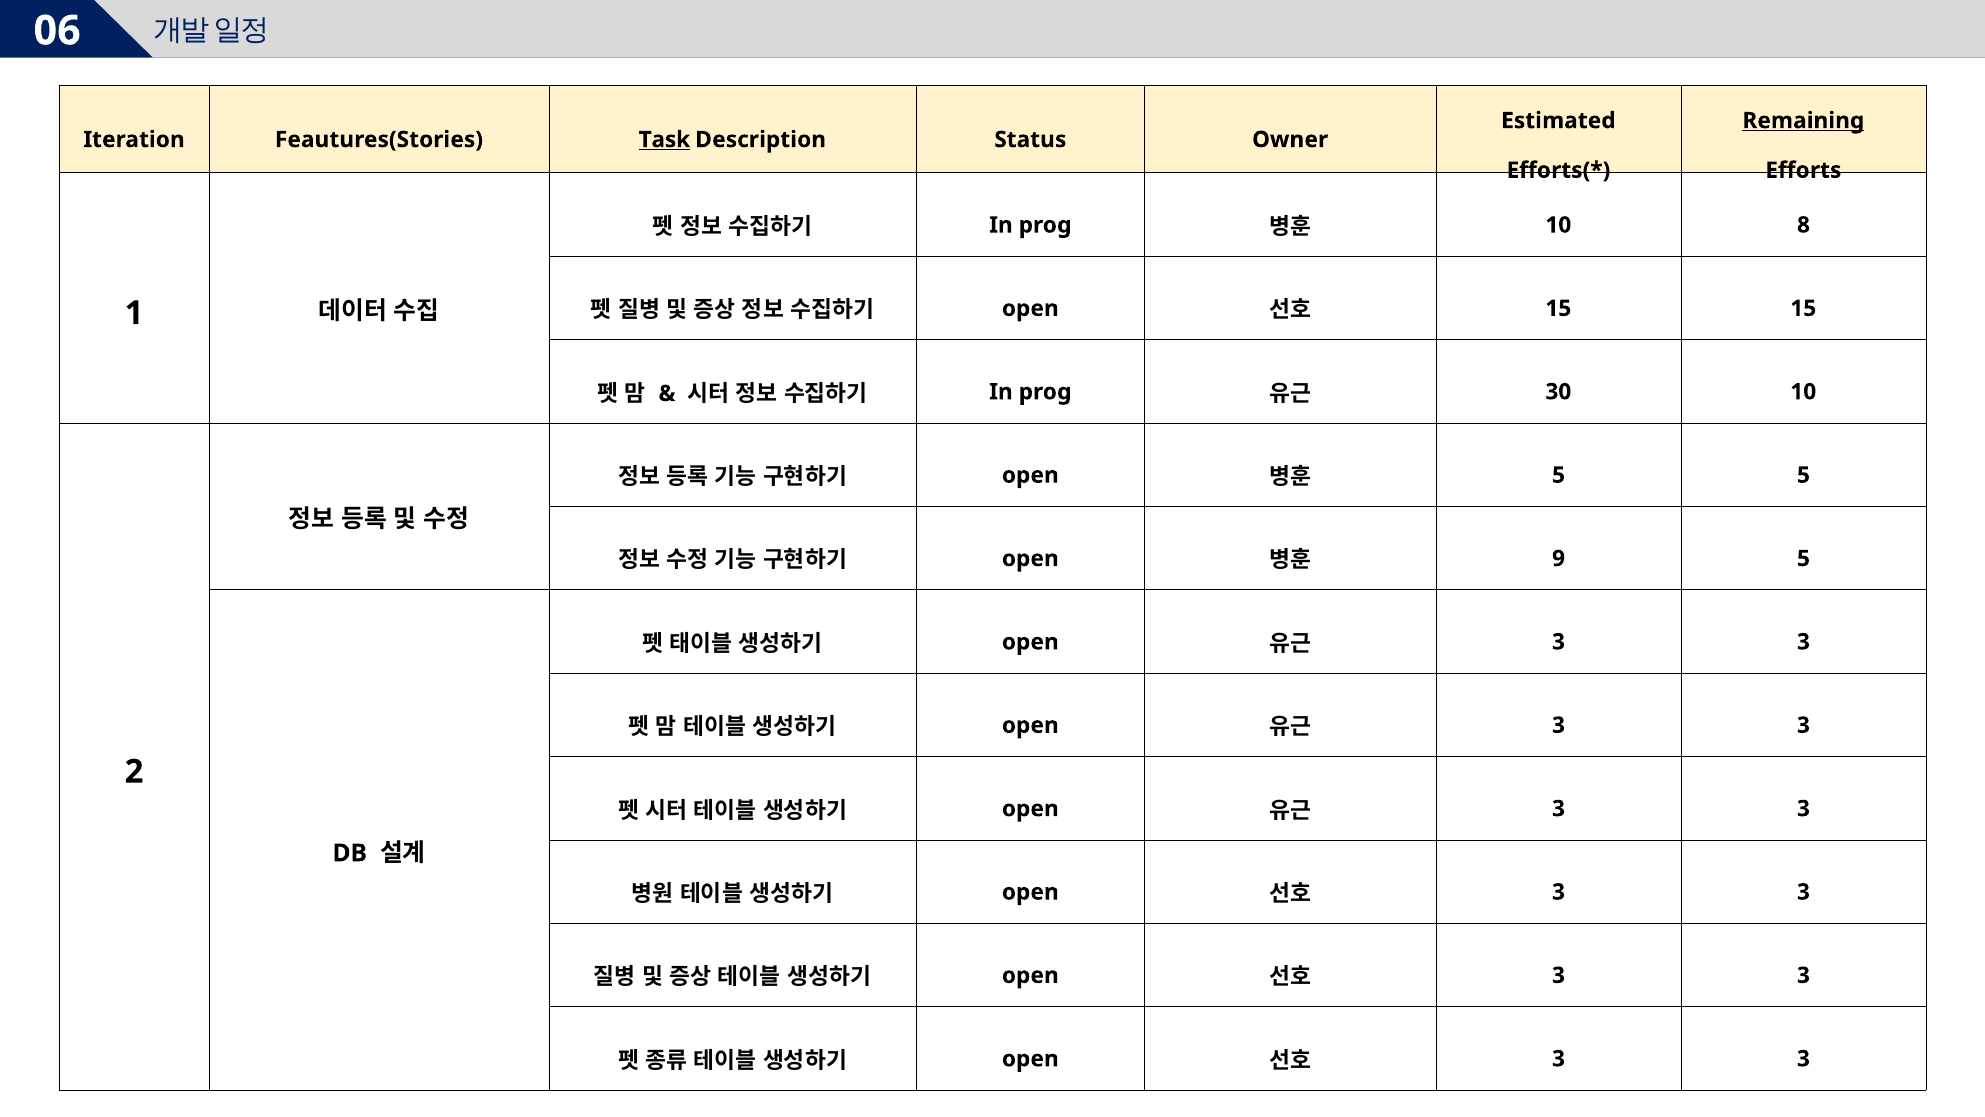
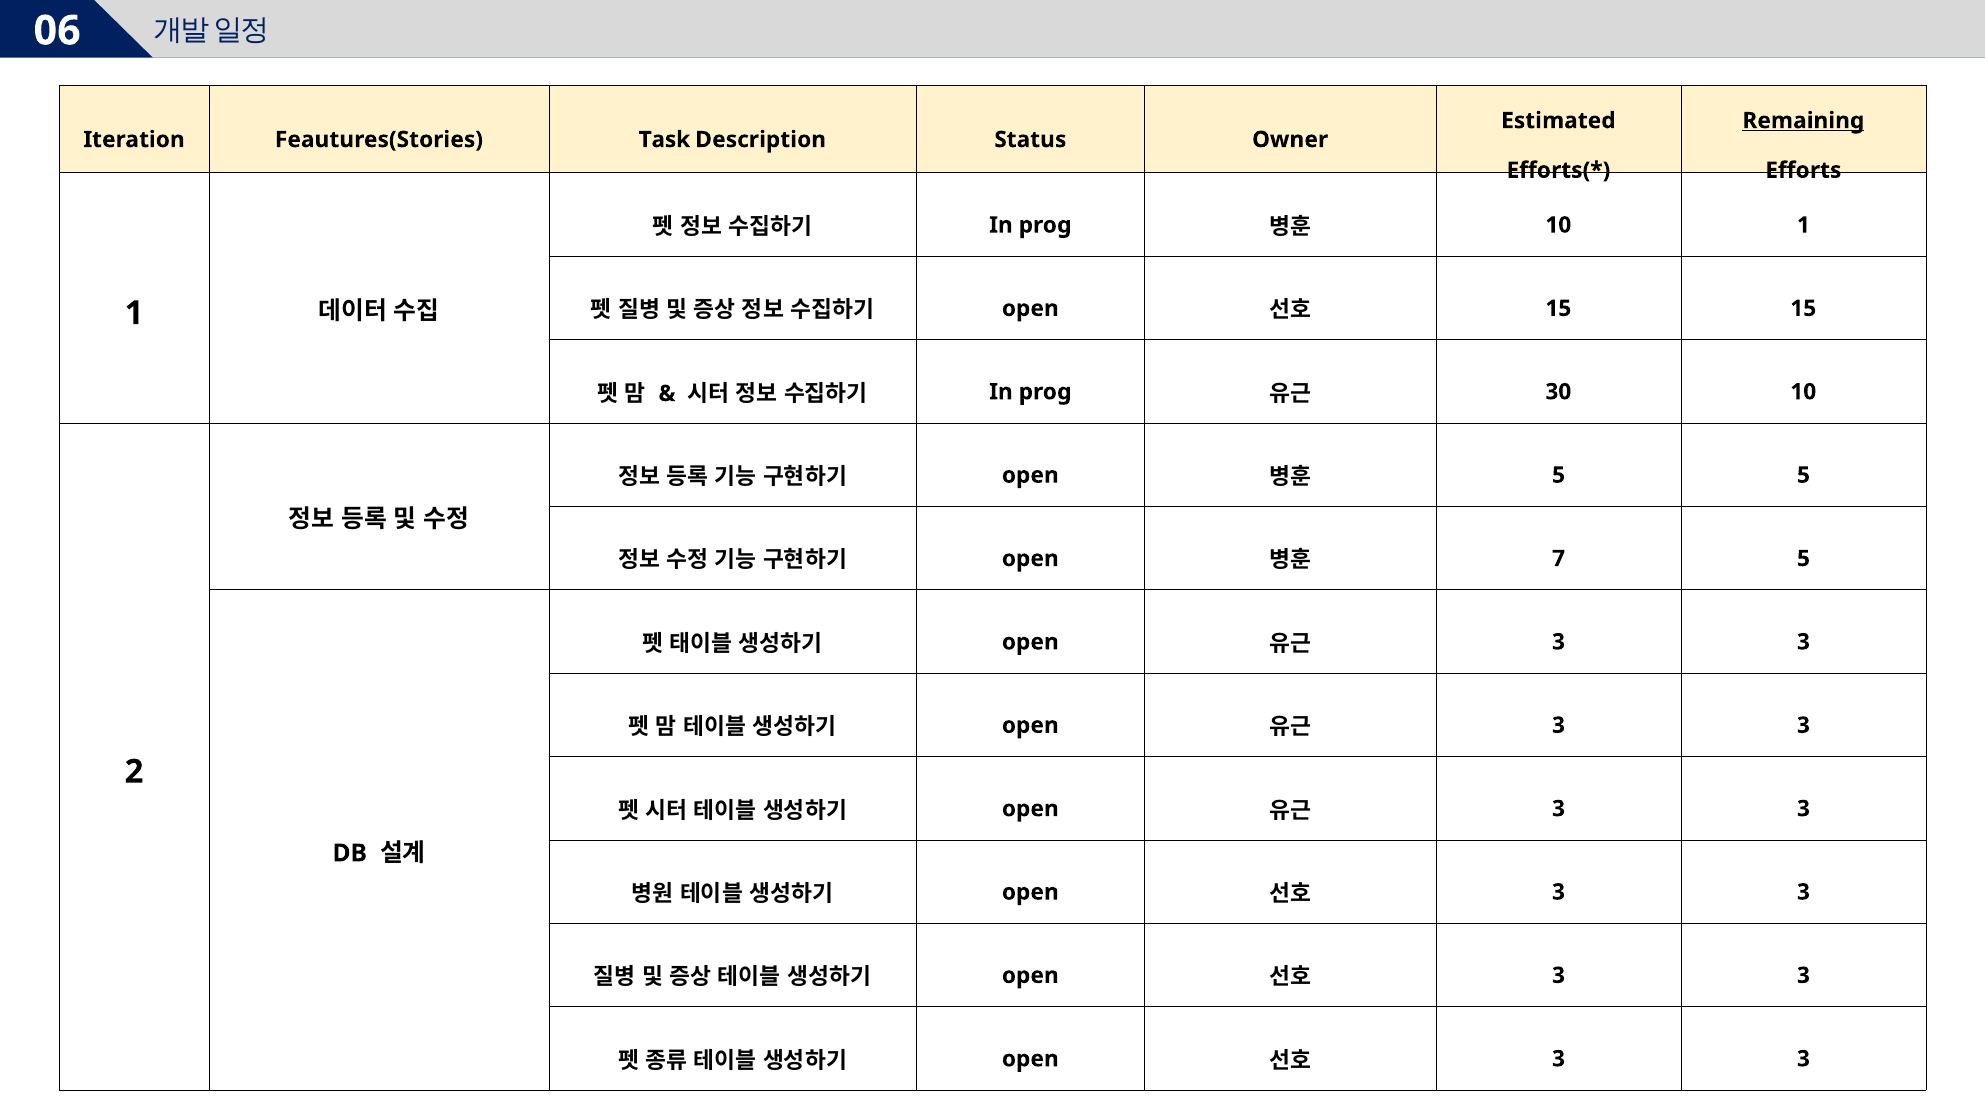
Task underline: present -> none
10 8: 8 -> 1
9: 9 -> 7
